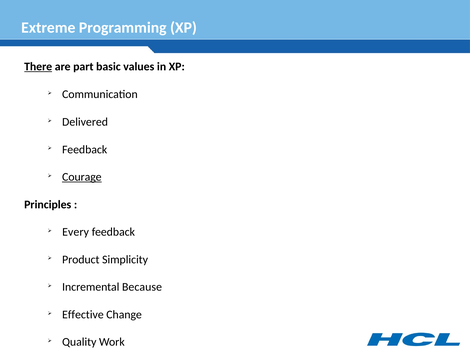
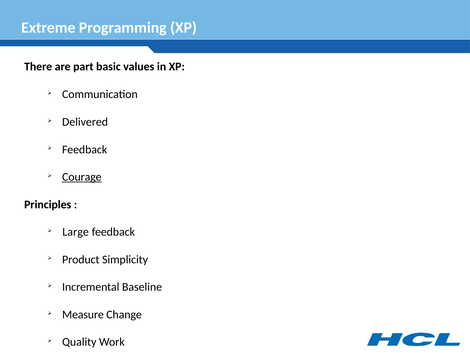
There underline: present -> none
Every: Every -> Large
Because: Because -> Baseline
Effective: Effective -> Measure
